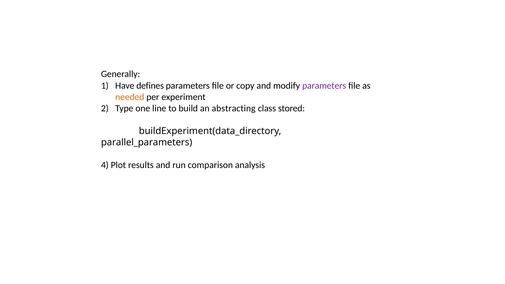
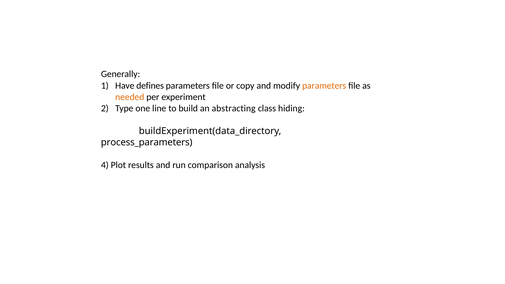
parameters at (324, 86) colour: purple -> orange
stored: stored -> hiding
parallel_parameters: parallel_parameters -> process_parameters
